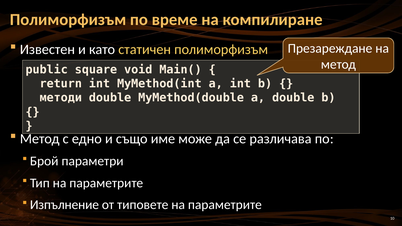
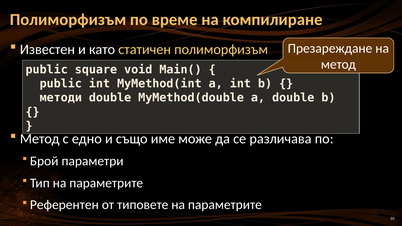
return at (61, 84): return -> public
Изпълнение: Изпълнение -> Референтен
